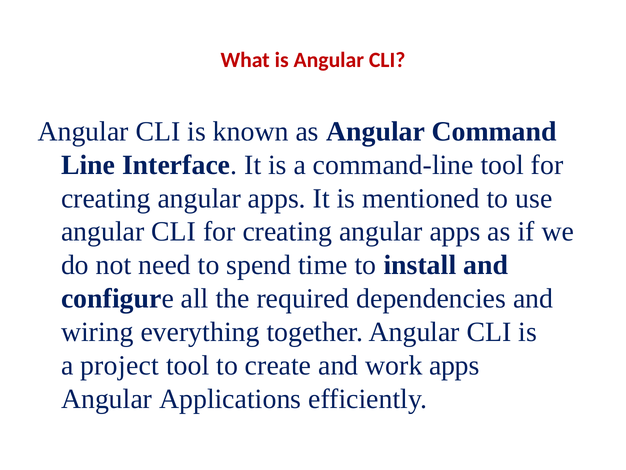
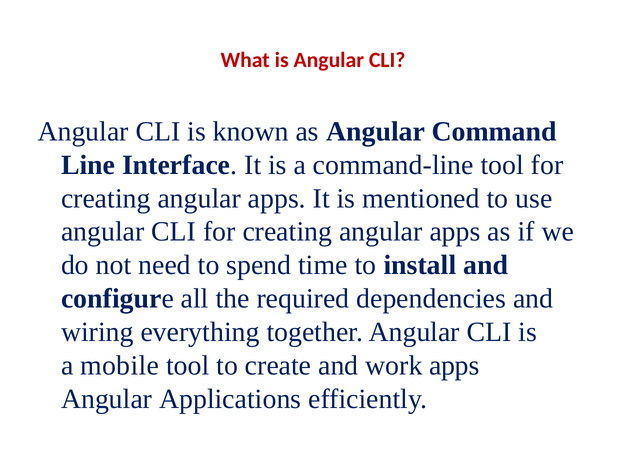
project: project -> mobile
